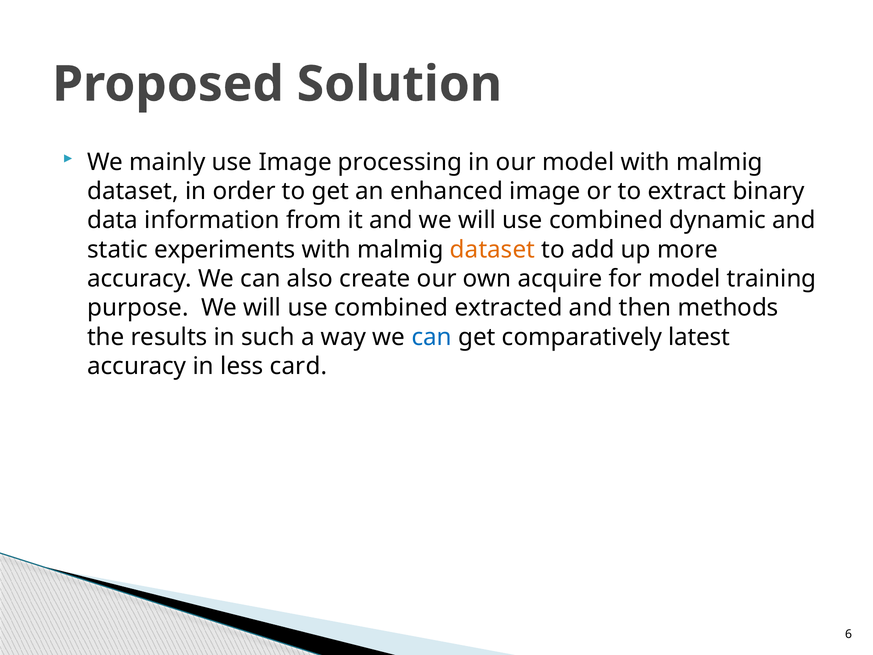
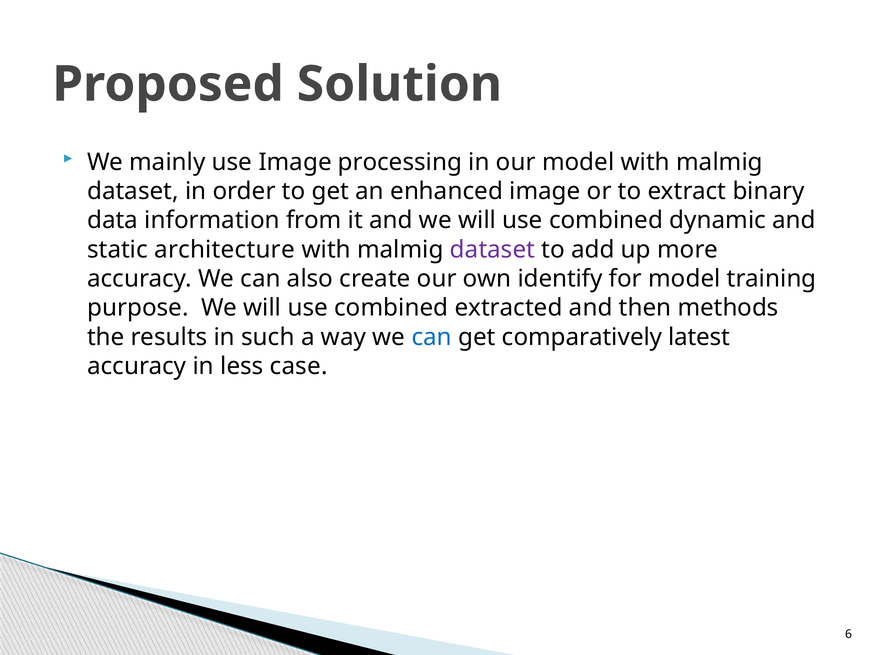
experiments: experiments -> architecture
dataset at (492, 249) colour: orange -> purple
acquire: acquire -> identify
card: card -> case
